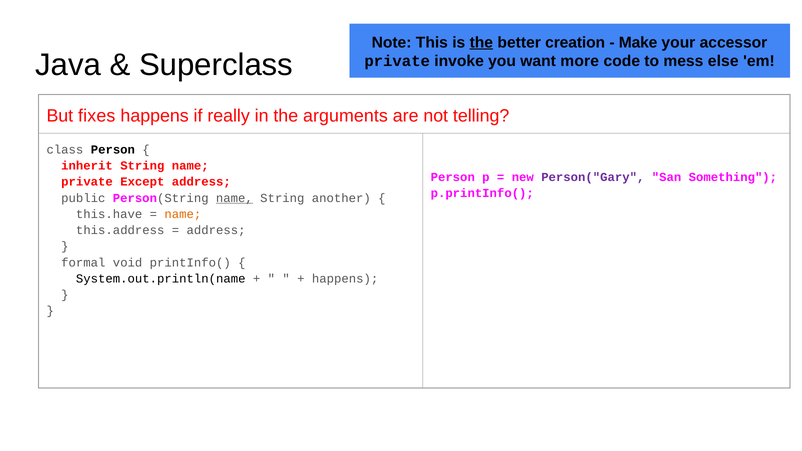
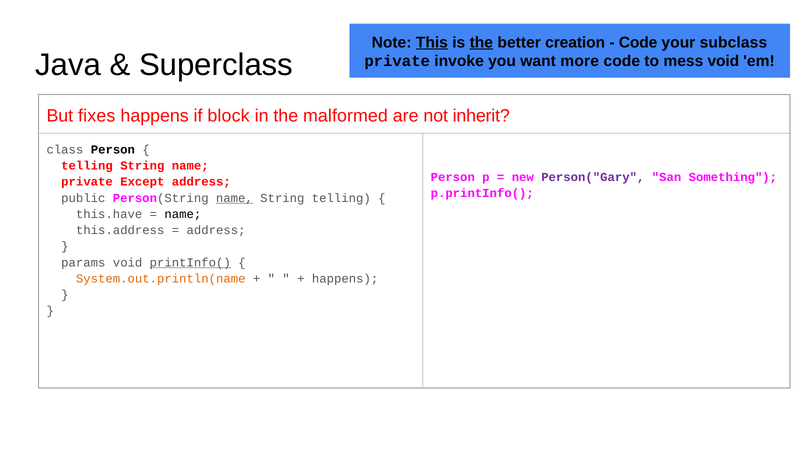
This underline: none -> present
Make at (638, 42): Make -> Code
accessor: accessor -> subclass
mess else: else -> void
really: really -> block
arguments: arguments -> malformed
telling: telling -> inherit
inherit at (87, 166): inherit -> telling
String another: another -> telling
name at (183, 214) colour: orange -> black
formal: formal -> params
printInfo( underline: none -> present
System.out.println(name colour: black -> orange
